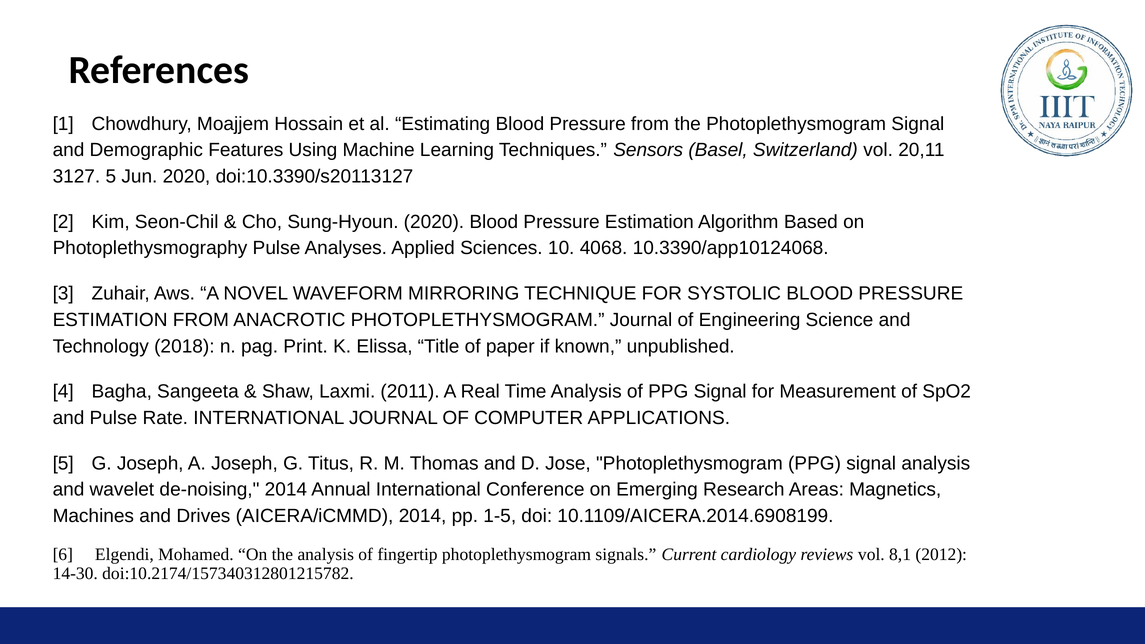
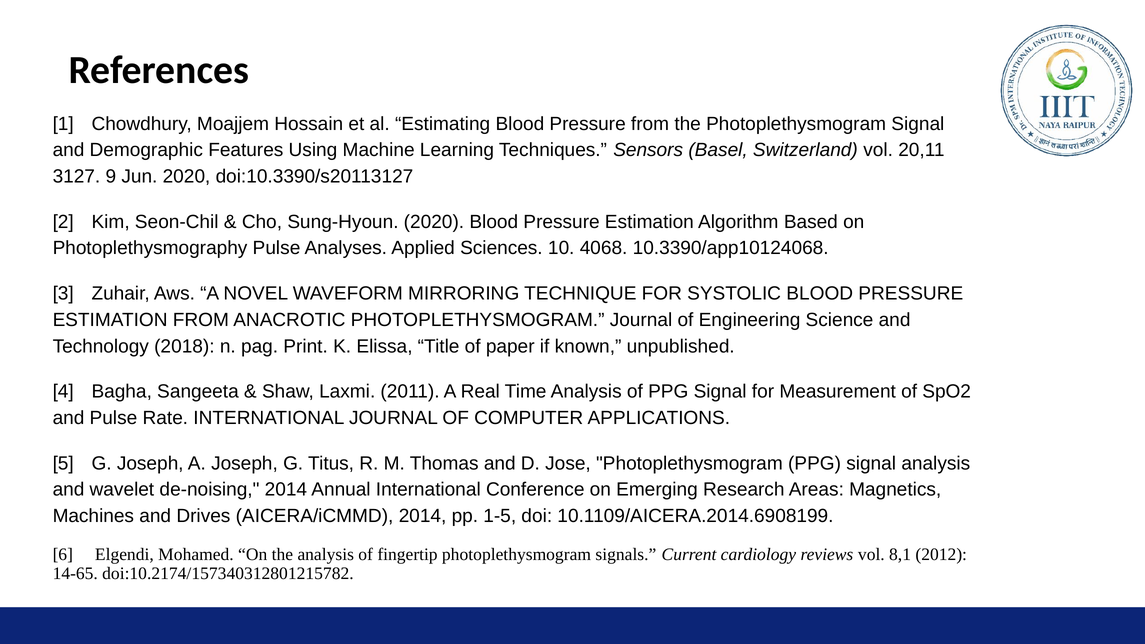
3127 5: 5 -> 9
14-30: 14-30 -> 14-65
